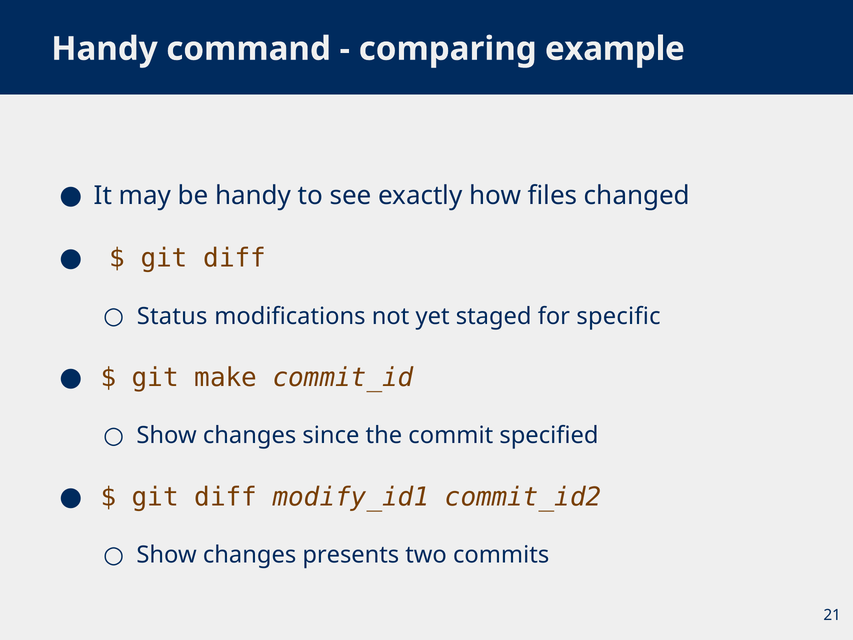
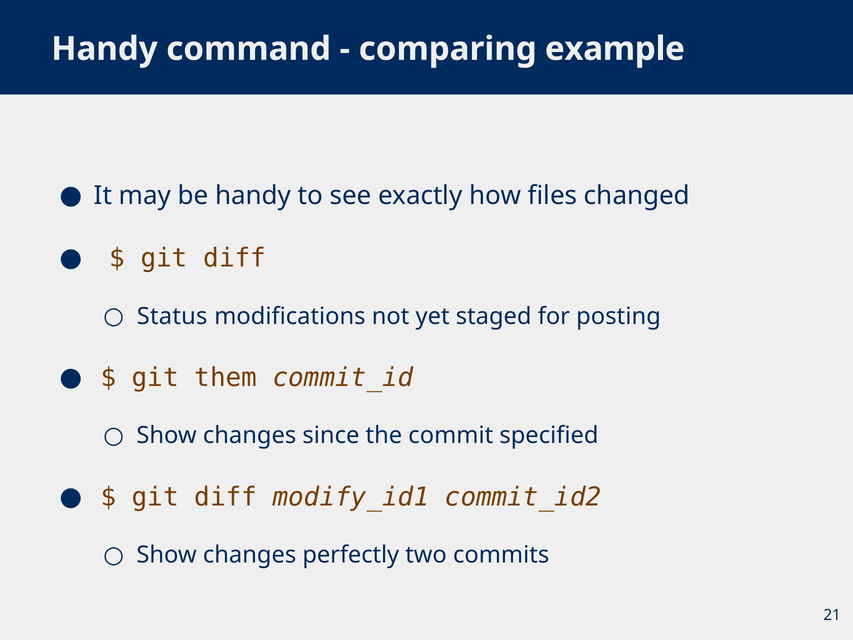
specific: specific -> posting
make: make -> them
presents: presents -> perfectly
